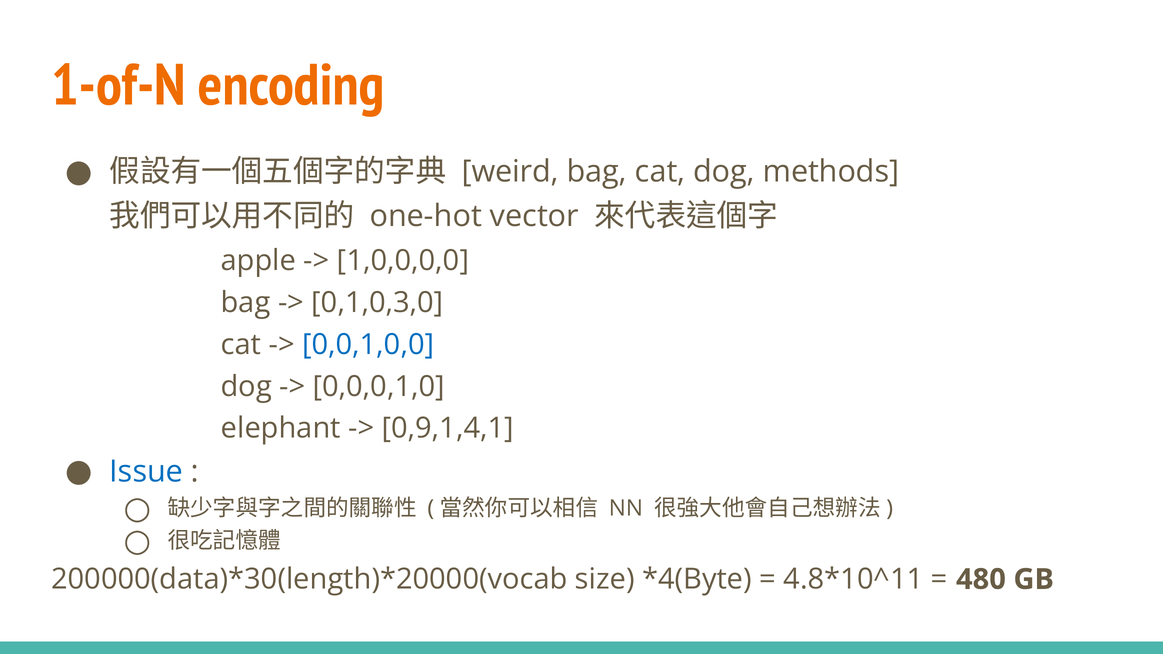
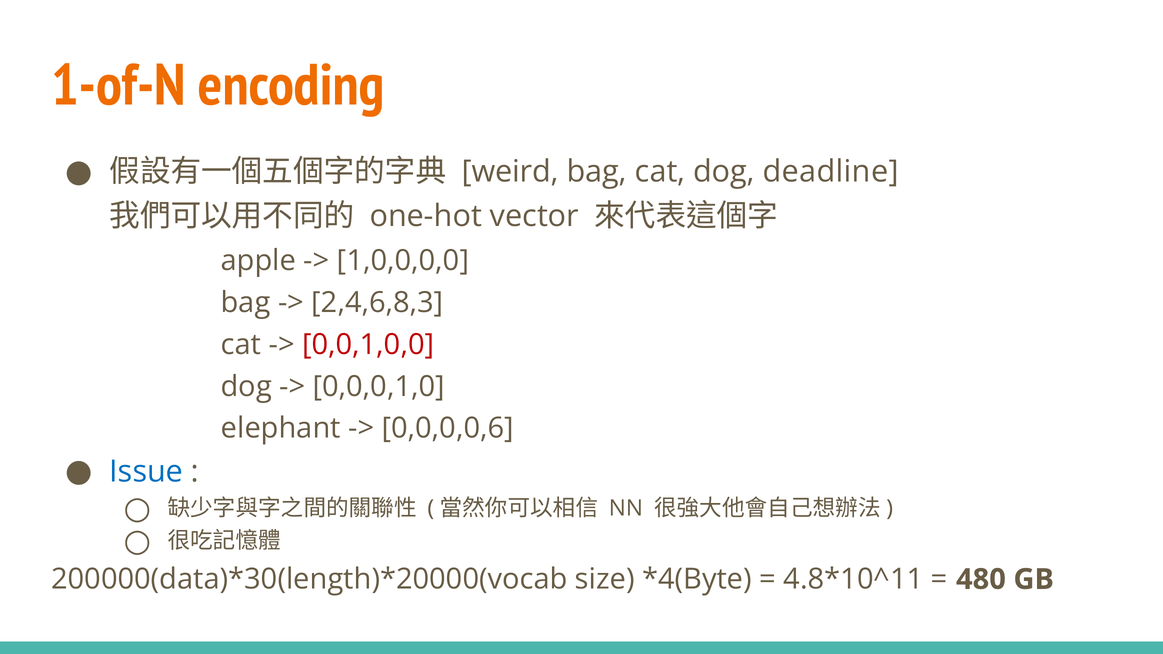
methods: methods -> deadline
0,1,0,3,0: 0,1,0,3,0 -> 2,4,6,8,3
0,0,1,0,0 colour: blue -> red
0,9,1,4,1: 0,9,1,4,1 -> 0,0,0,0,6
